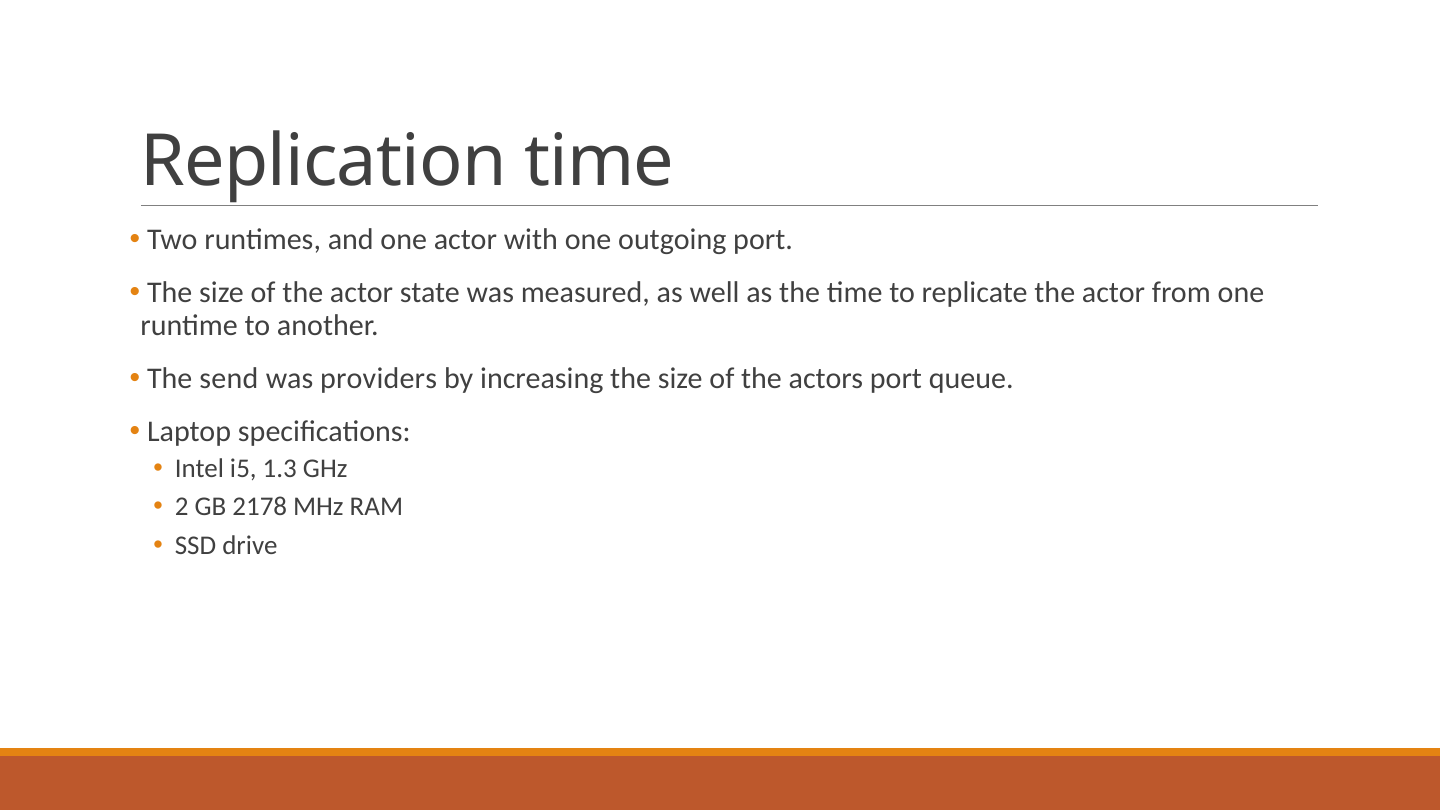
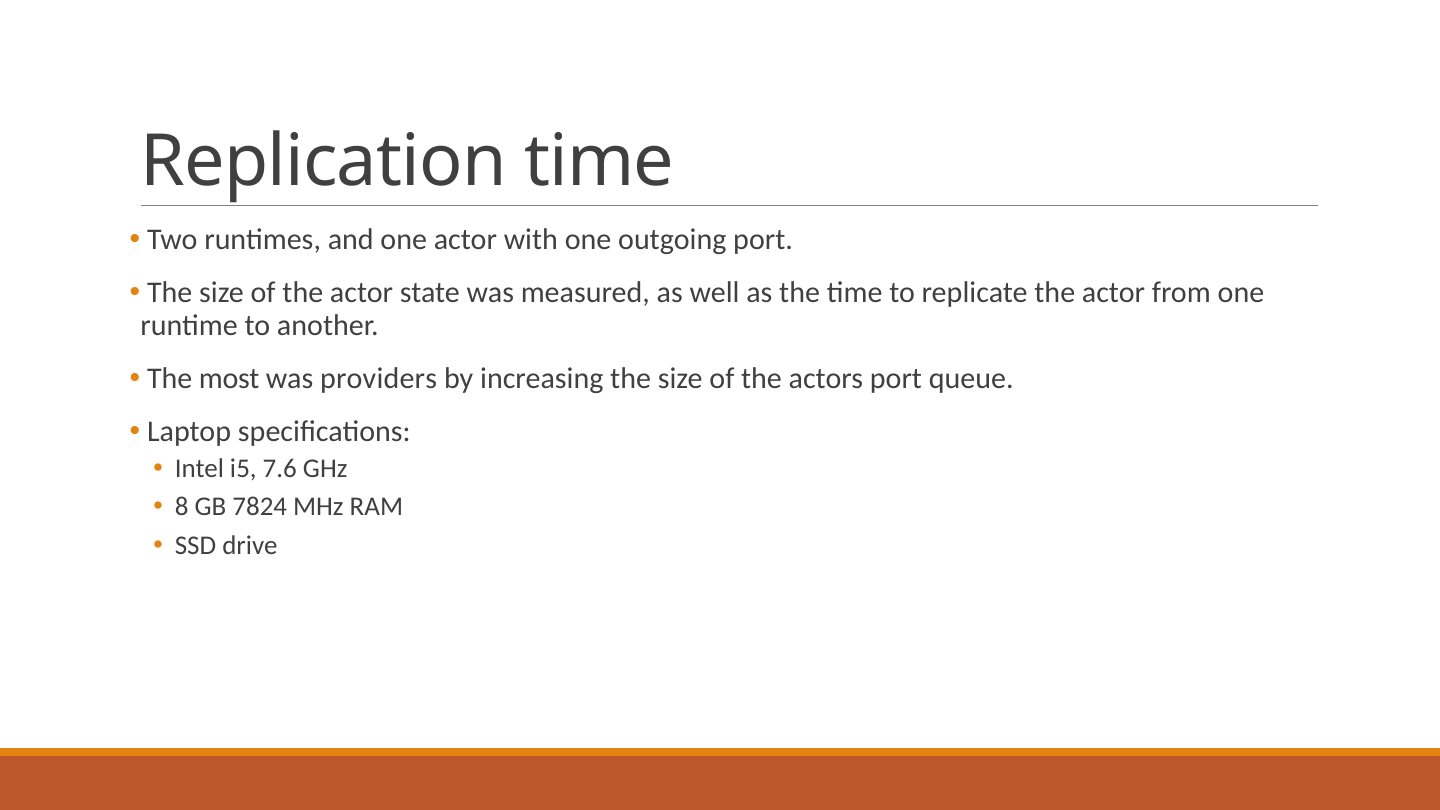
send: send -> most
1.3: 1.3 -> 7.6
2: 2 -> 8
2178: 2178 -> 7824
